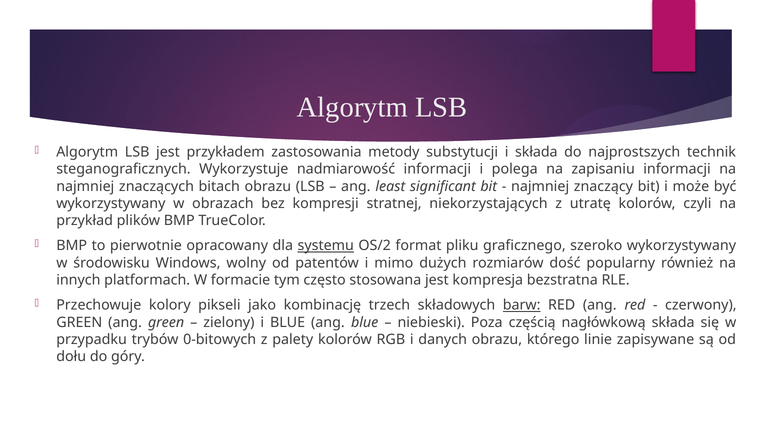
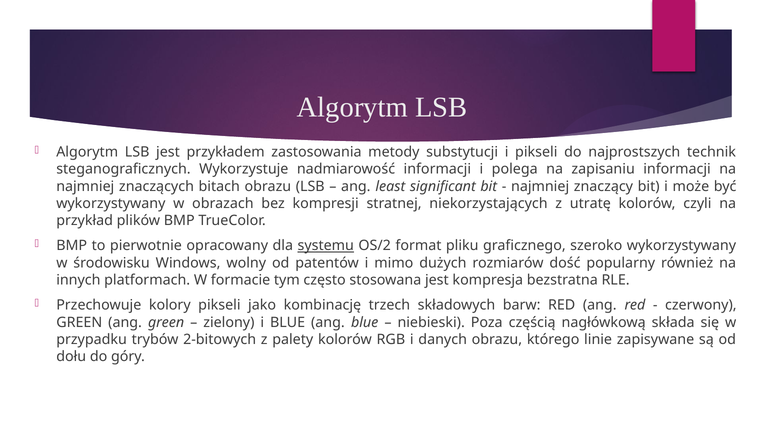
i składa: składa -> pikseli
barw underline: present -> none
0-bitowych: 0-bitowych -> 2-bitowych
